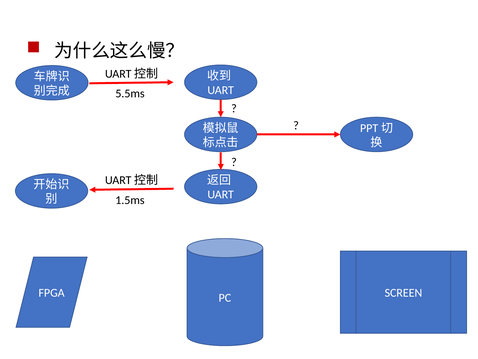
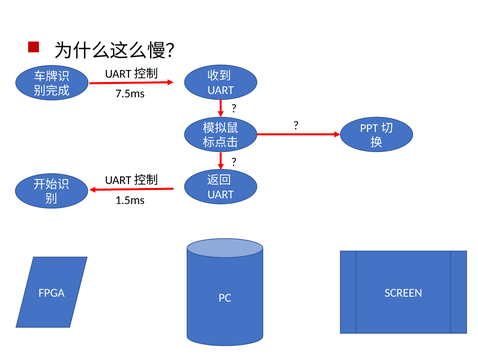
5.5ms: 5.5ms -> 7.5ms
